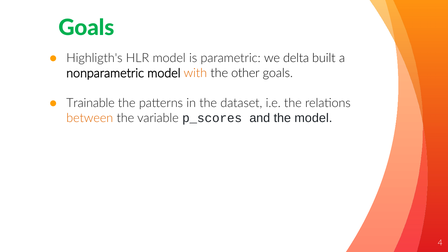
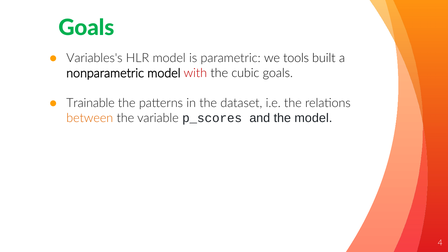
Highligth's: Highligth's -> Variables's
delta: delta -> tools
with colour: orange -> red
other: other -> cubic
